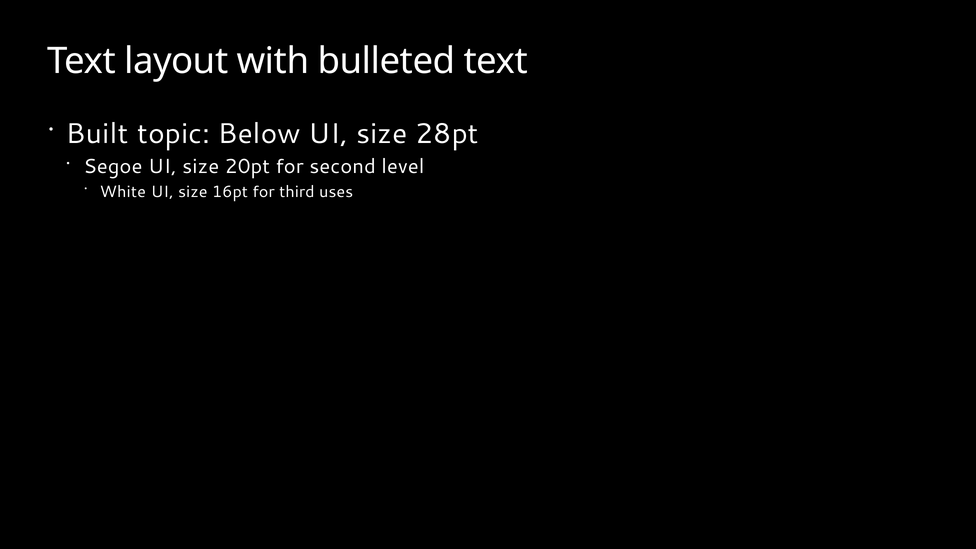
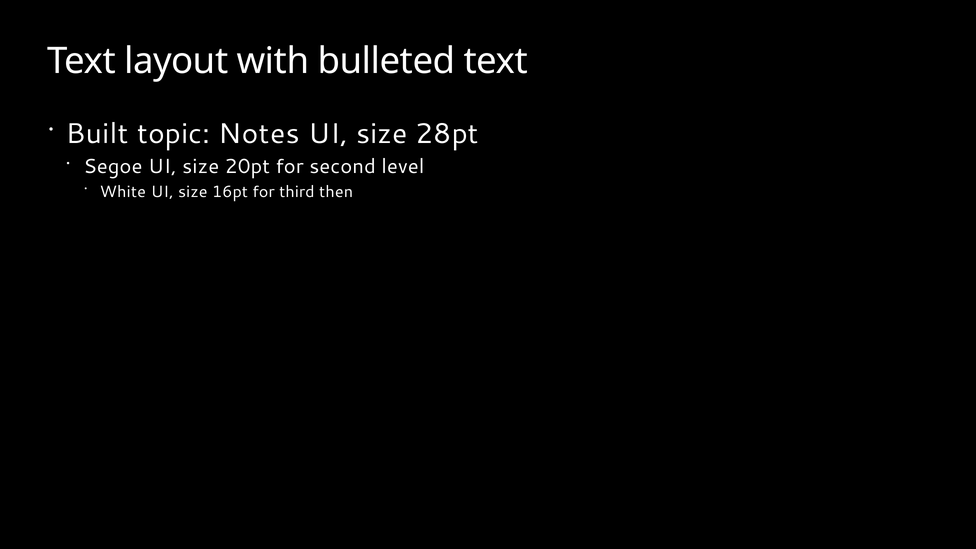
Below: Below -> Notes
uses: uses -> then
